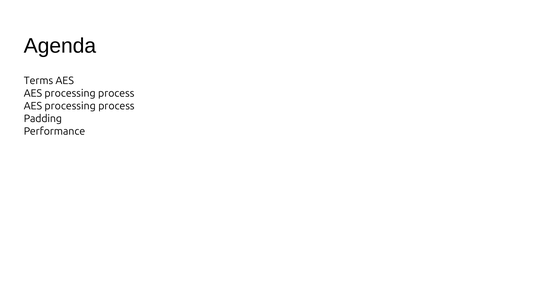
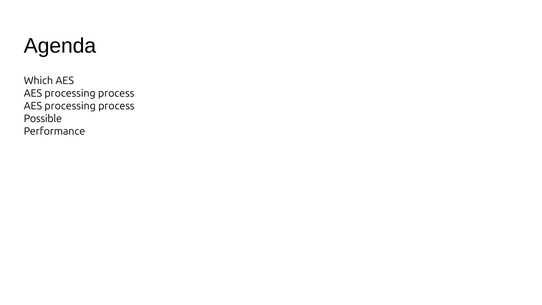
Terms: Terms -> Which
Padding: Padding -> Possible
